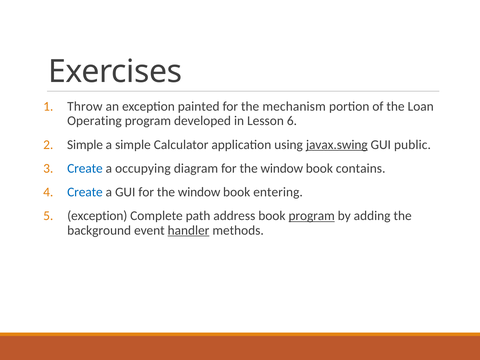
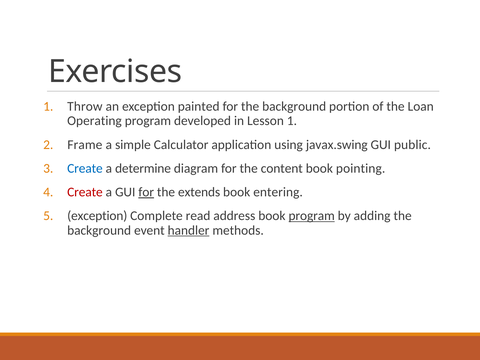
for the mechanism: mechanism -> background
Lesson 6: 6 -> 1
Simple at (85, 145): Simple -> Frame
javax.swing underline: present -> none
occupying: occupying -> determine
diagram for the window: window -> content
contains: contains -> pointing
Create at (85, 192) colour: blue -> red
for at (146, 192) underline: none -> present
window at (199, 192): window -> extends
path: path -> read
